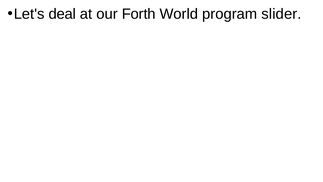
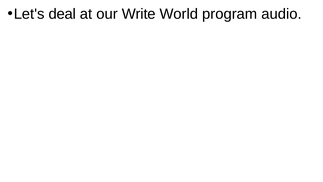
Forth: Forth -> Write
slider: slider -> audio
